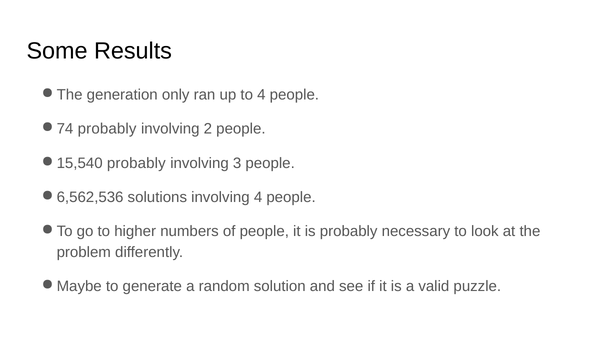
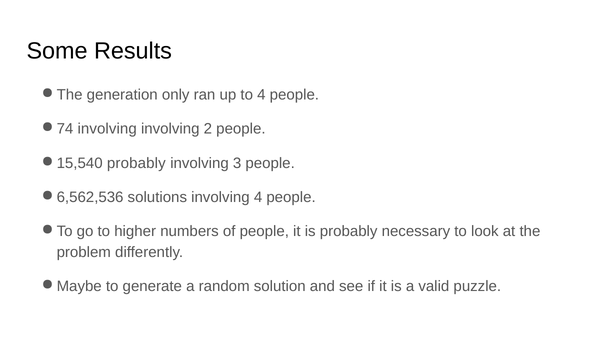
probably at (107, 129): probably -> involving
